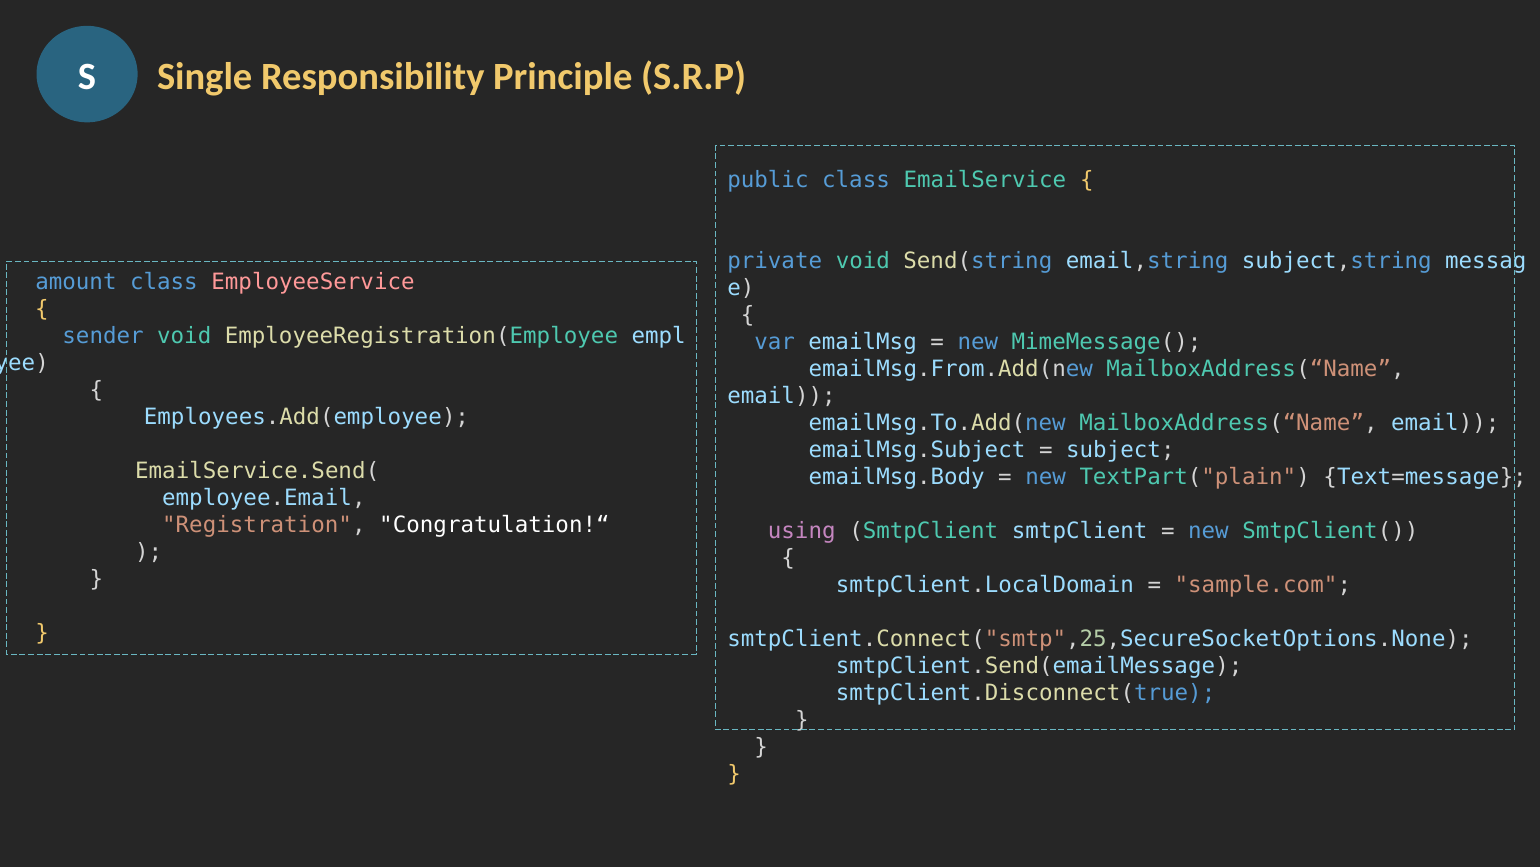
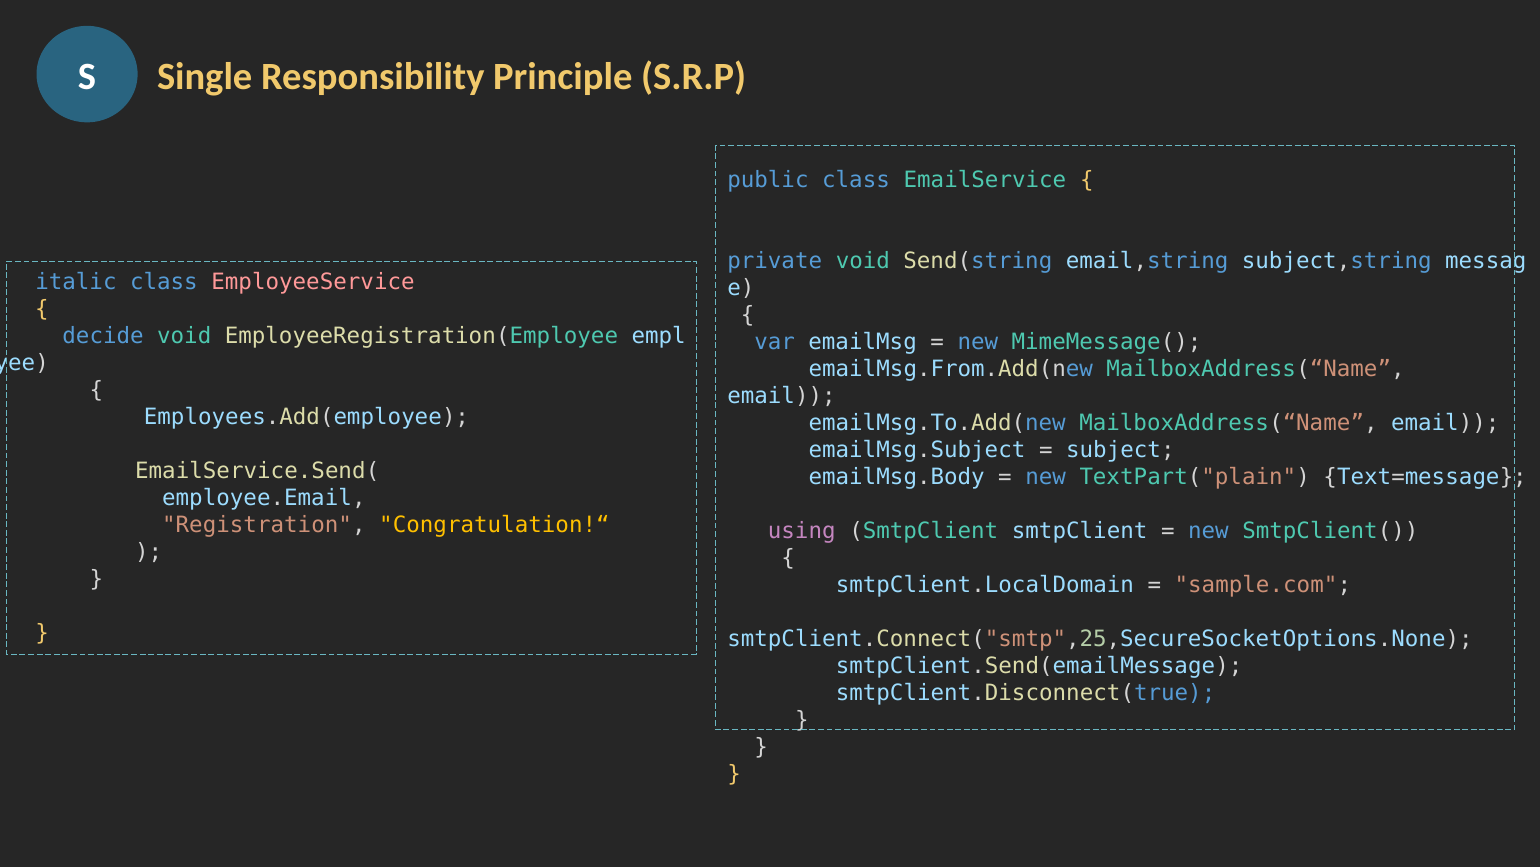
amount: amount -> italic
sender: sender -> decide
Congratulation!“ colour: white -> yellow
